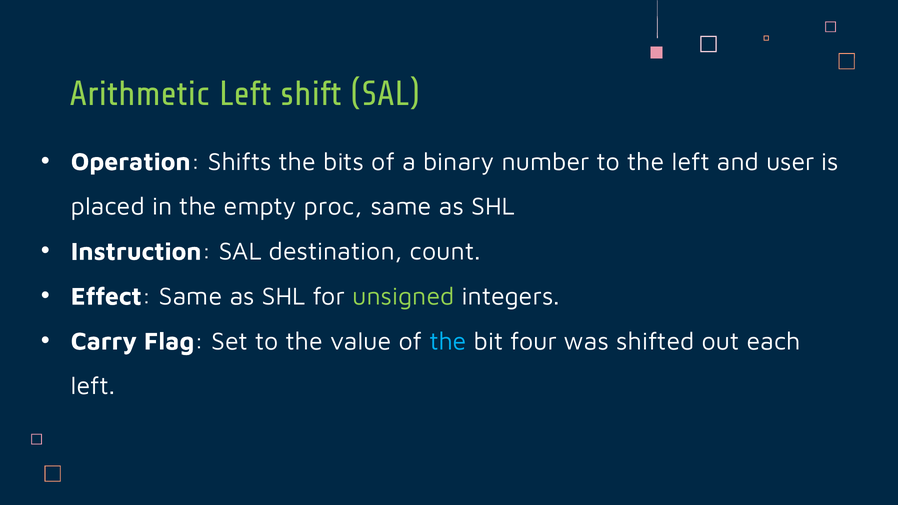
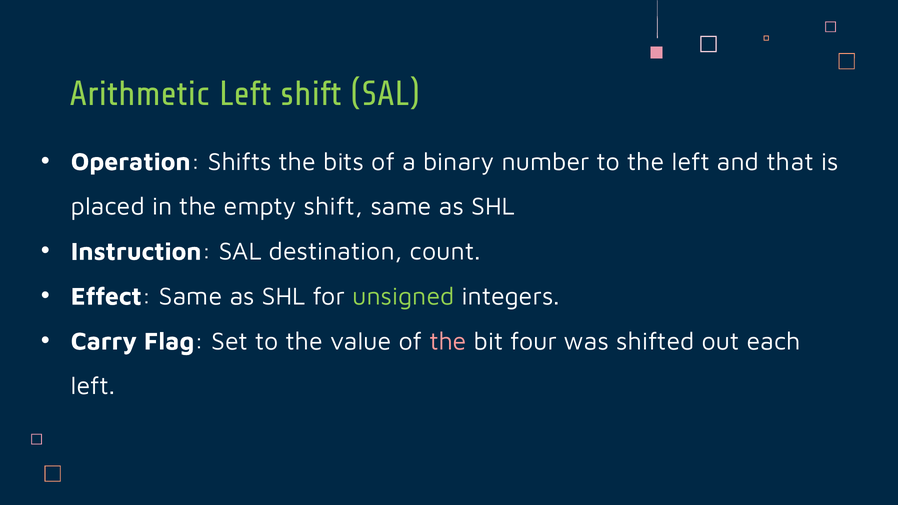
user: user -> that
empty proc: proc -> shift
the at (448, 341) colour: light blue -> pink
